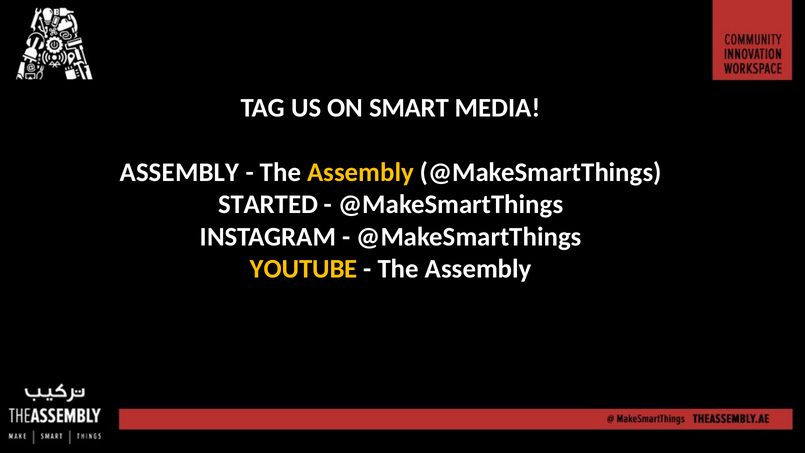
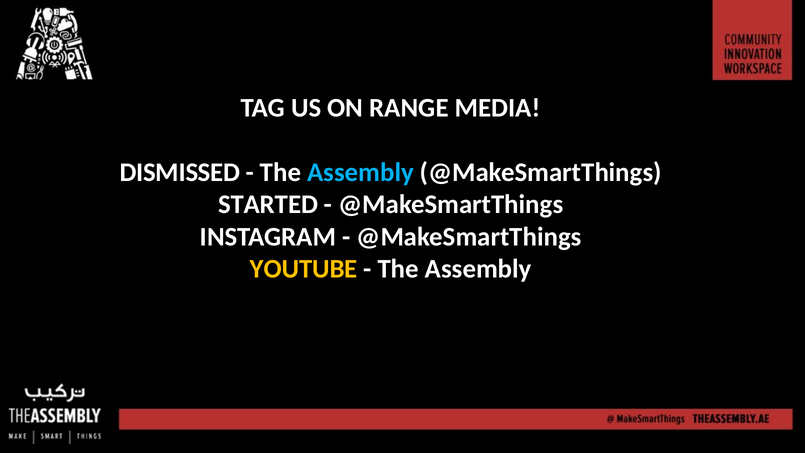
SMART: SMART -> RANGE
ASSEMBLY at (180, 172): ASSEMBLY -> DISMISSED
Assembly at (360, 172) colour: yellow -> light blue
